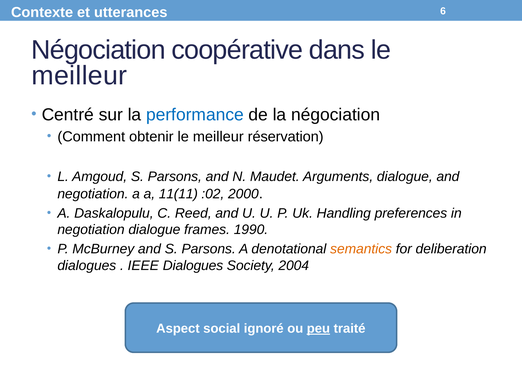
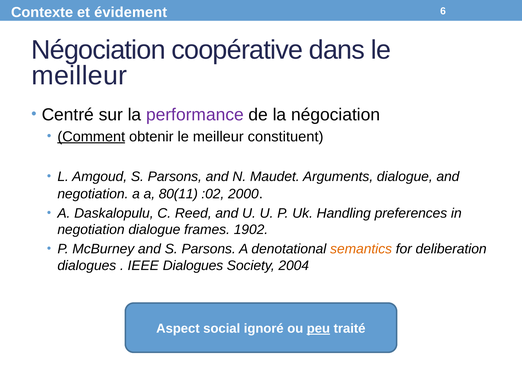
utterances: utterances -> évidement
performance colour: blue -> purple
Comment underline: none -> present
réservation: réservation -> constituent
11(11: 11(11 -> 80(11
1990: 1990 -> 1902
